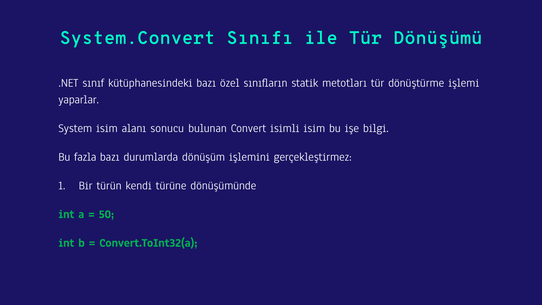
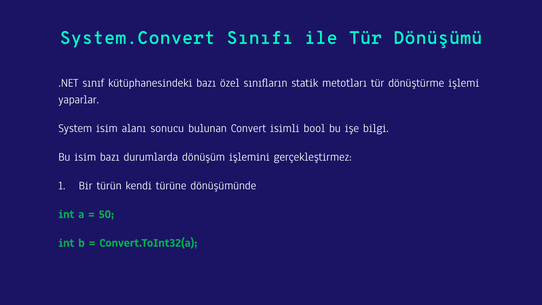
isimli isim: isim -> bool
Bu fazla: fazla -> isim
